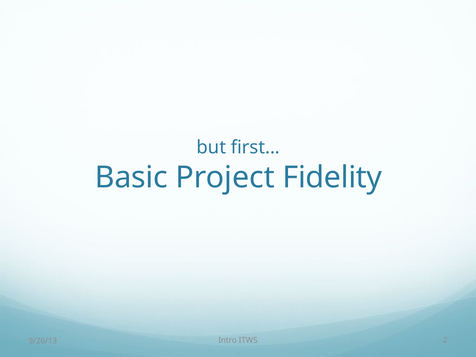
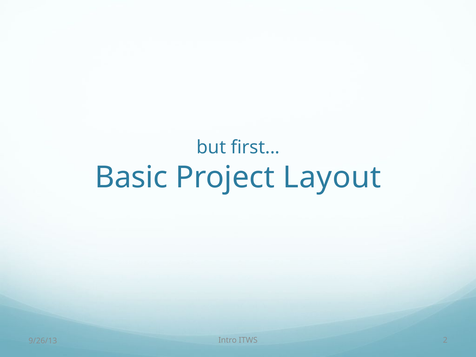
Fidelity: Fidelity -> Layout
